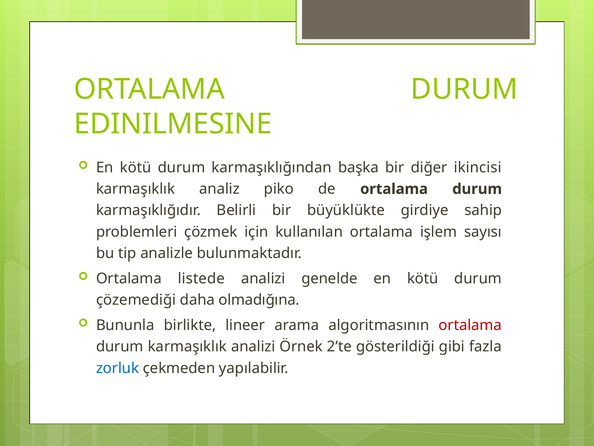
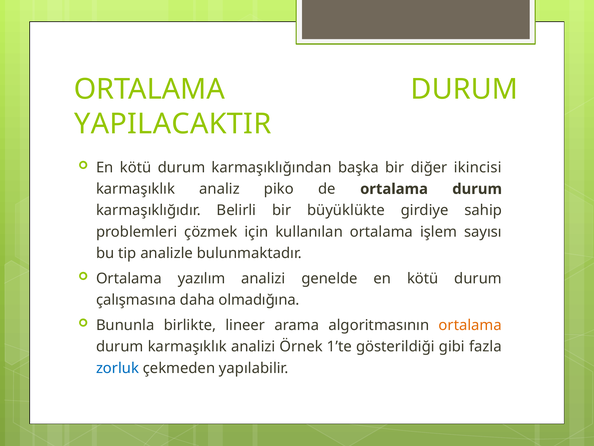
EDINILMESINE: EDINILMESINE -> YAPILACAKTIR
listede: listede -> yazılım
çözemediği: çözemediği -> çalışmasına
ortalama at (470, 325) colour: red -> orange
2’te: 2’te -> 1’te
